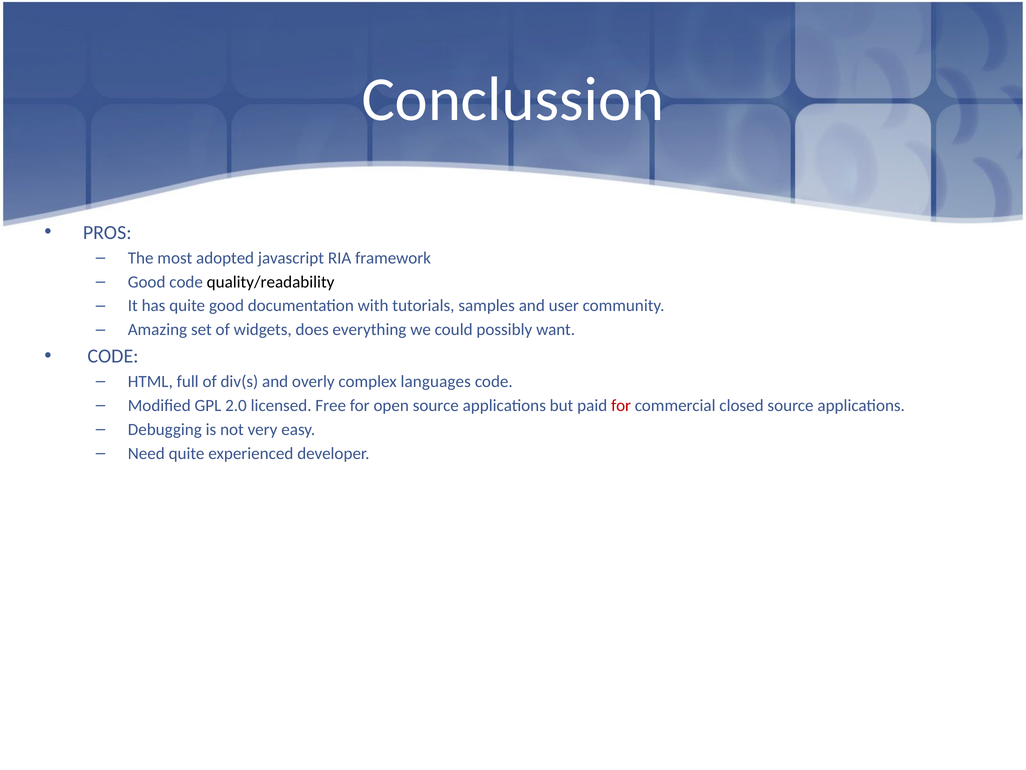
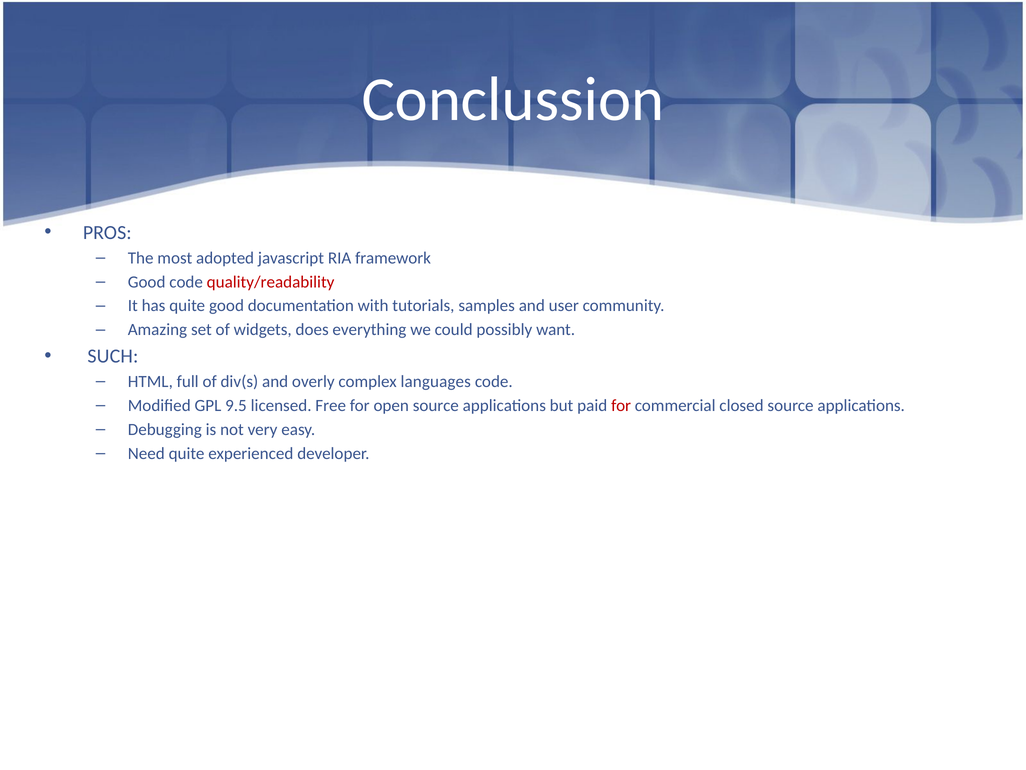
quality/readability colour: black -> red
CODE at (113, 356): CODE -> SUCH
2.0: 2.0 -> 9.5
